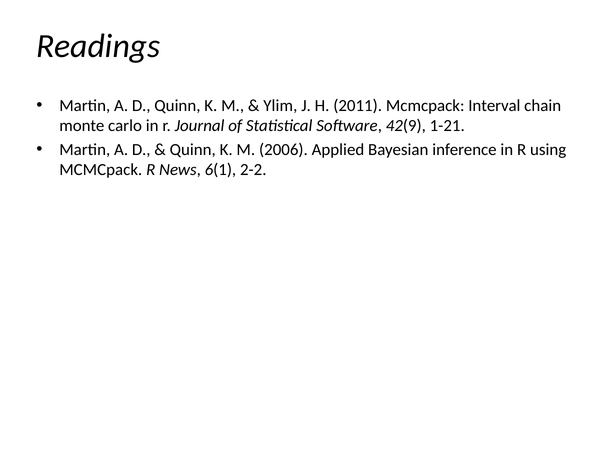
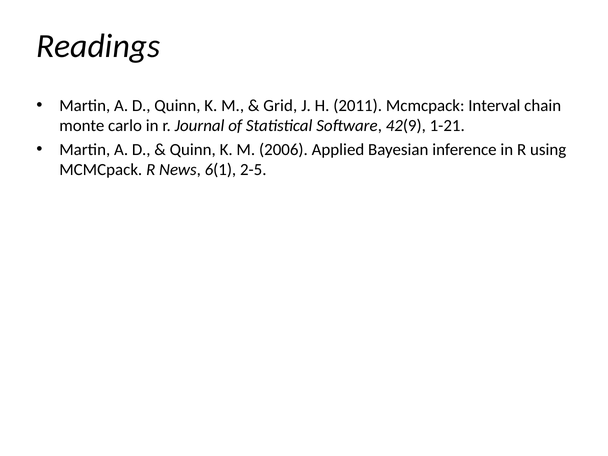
Ylim: Ylim -> Grid
2-2: 2-2 -> 2-5
